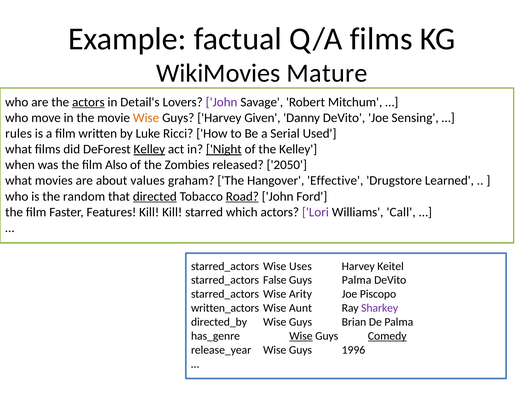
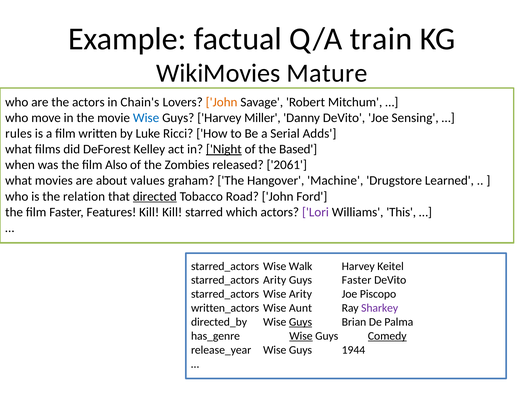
Q/A films: films -> train
actors at (88, 102) underline: present -> none
Detail's: Detail's -> Chain's
John at (222, 102) colour: purple -> orange
Wise at (146, 118) colour: orange -> blue
Given: Given -> Miller
Used: Used -> Adds
Kelley at (149, 149) underline: present -> none
the Kelley: Kelley -> Based
2050: 2050 -> 2061
Effective: Effective -> Machine
random: random -> relation
Road underline: present -> none
Call: Call -> This
Uses: Uses -> Walk
starred_actors False: False -> Arity
Guys Palma: Palma -> Faster
Guys at (301, 322) underline: none -> present
1996: 1996 -> 1944
